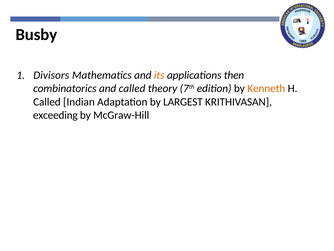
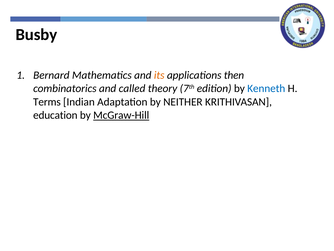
Divisors: Divisors -> Bernard
Kenneth colour: orange -> blue
Called at (47, 102): Called -> Terms
LARGEST: LARGEST -> NEITHER
exceeding: exceeding -> education
McGraw-Hill underline: none -> present
